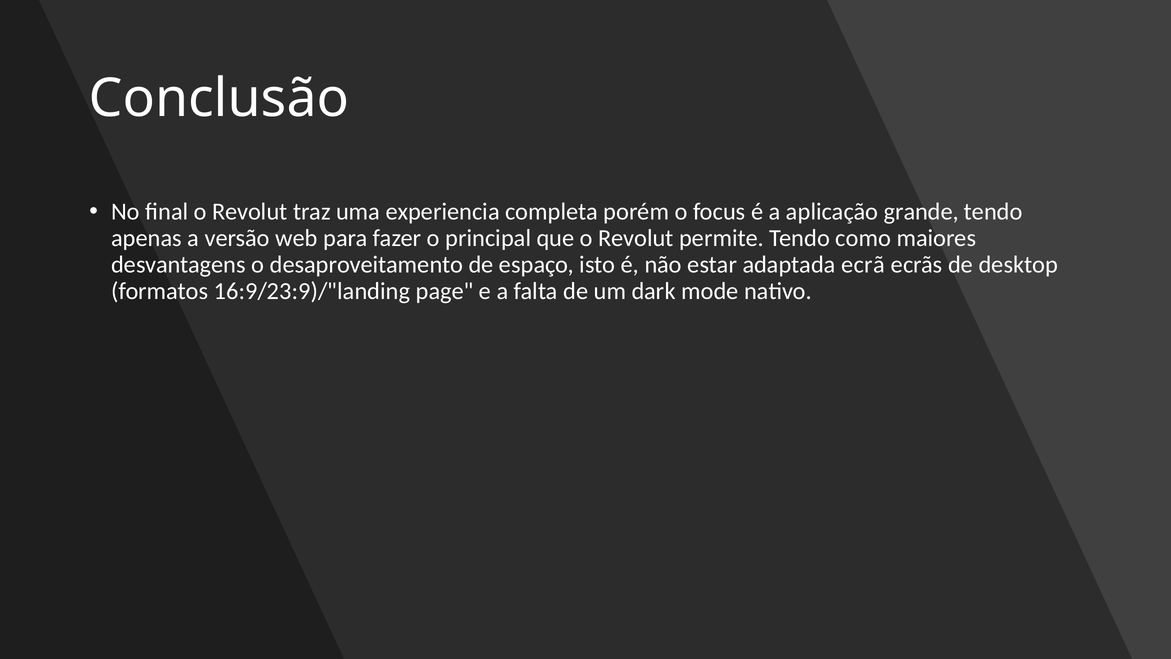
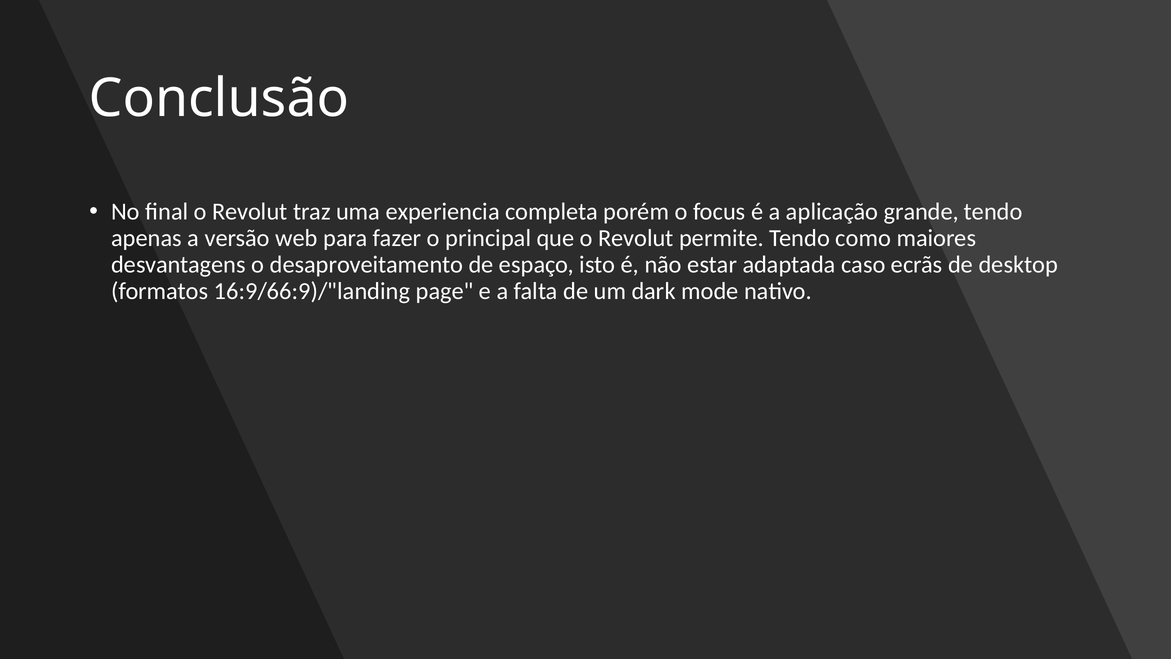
ecrã: ecrã -> caso
16:9/23:9)/"landing: 16:9/23:9)/"landing -> 16:9/66:9)/"landing
